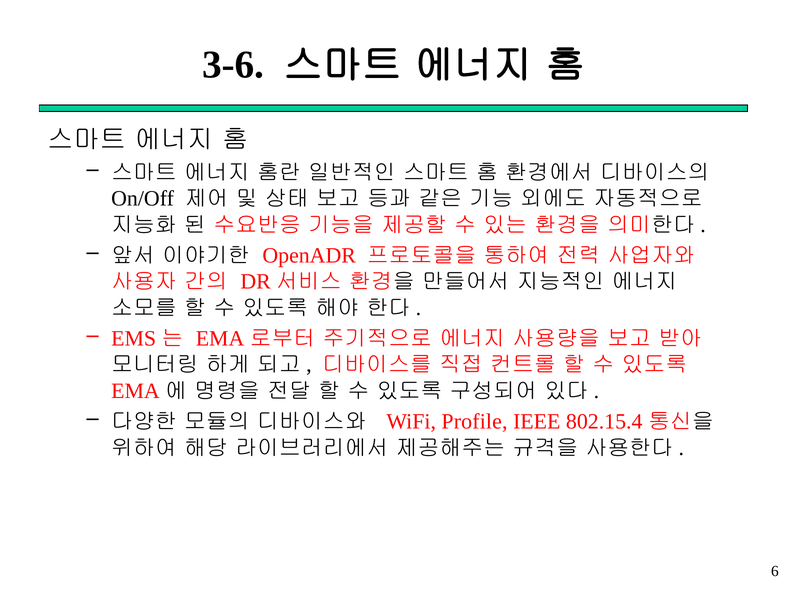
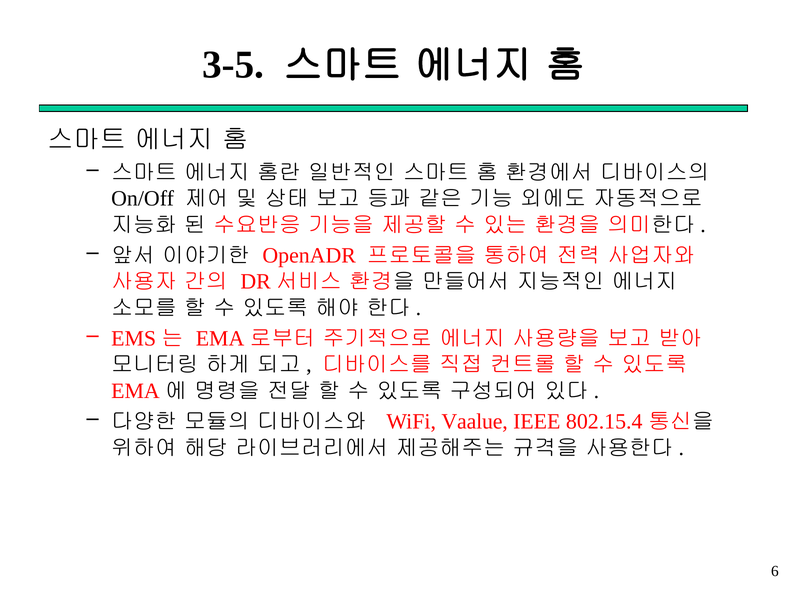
3-6: 3-6 -> 3-5
Profile: Profile -> Vaalue
